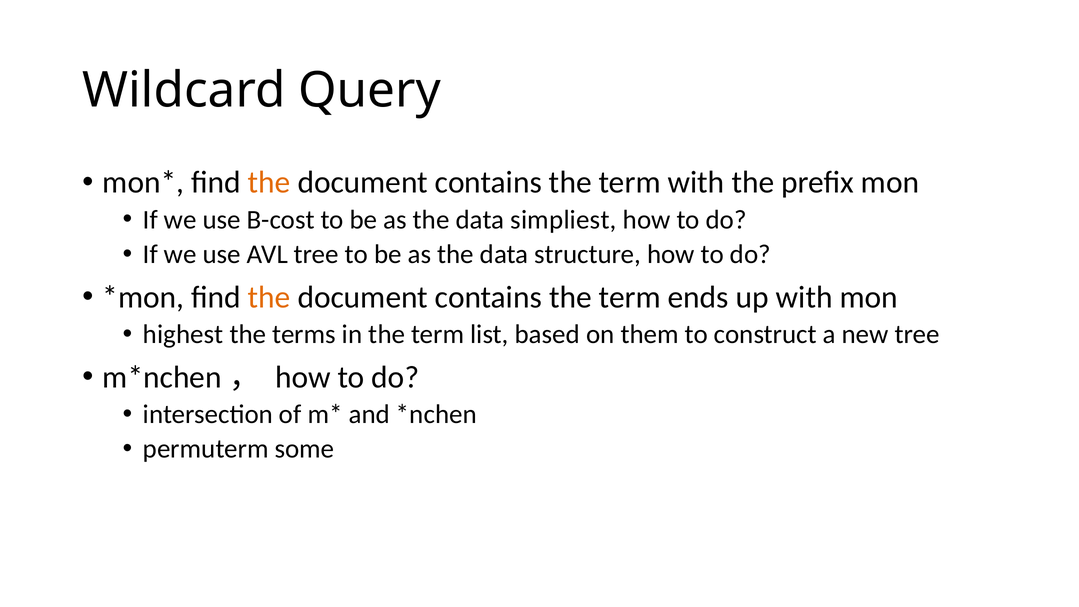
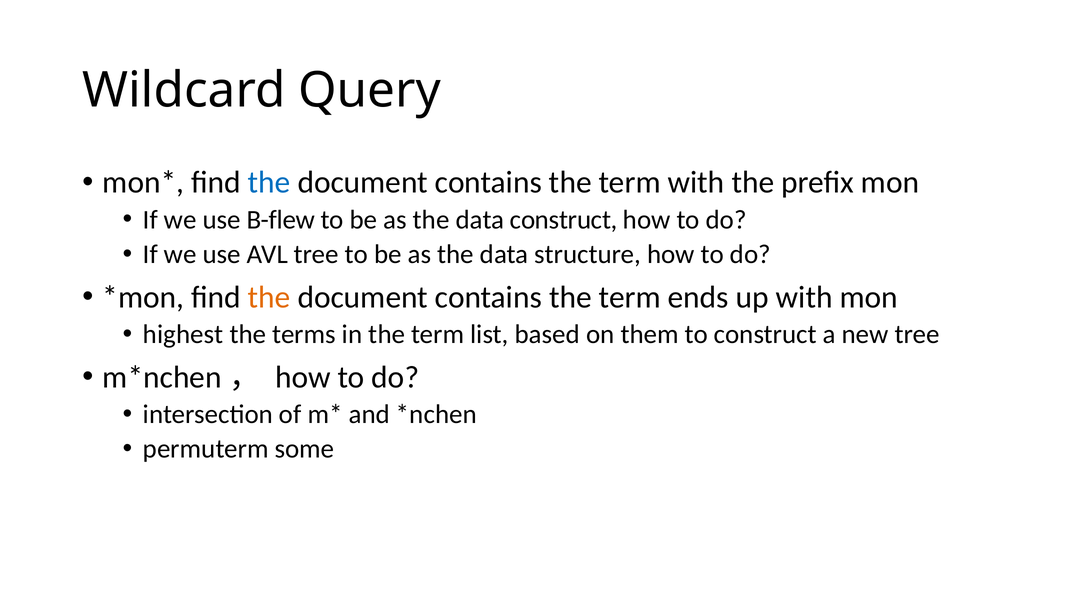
the at (269, 182) colour: orange -> blue
B-cost: B-cost -> B-flew
data simpliest: simpliest -> construct
